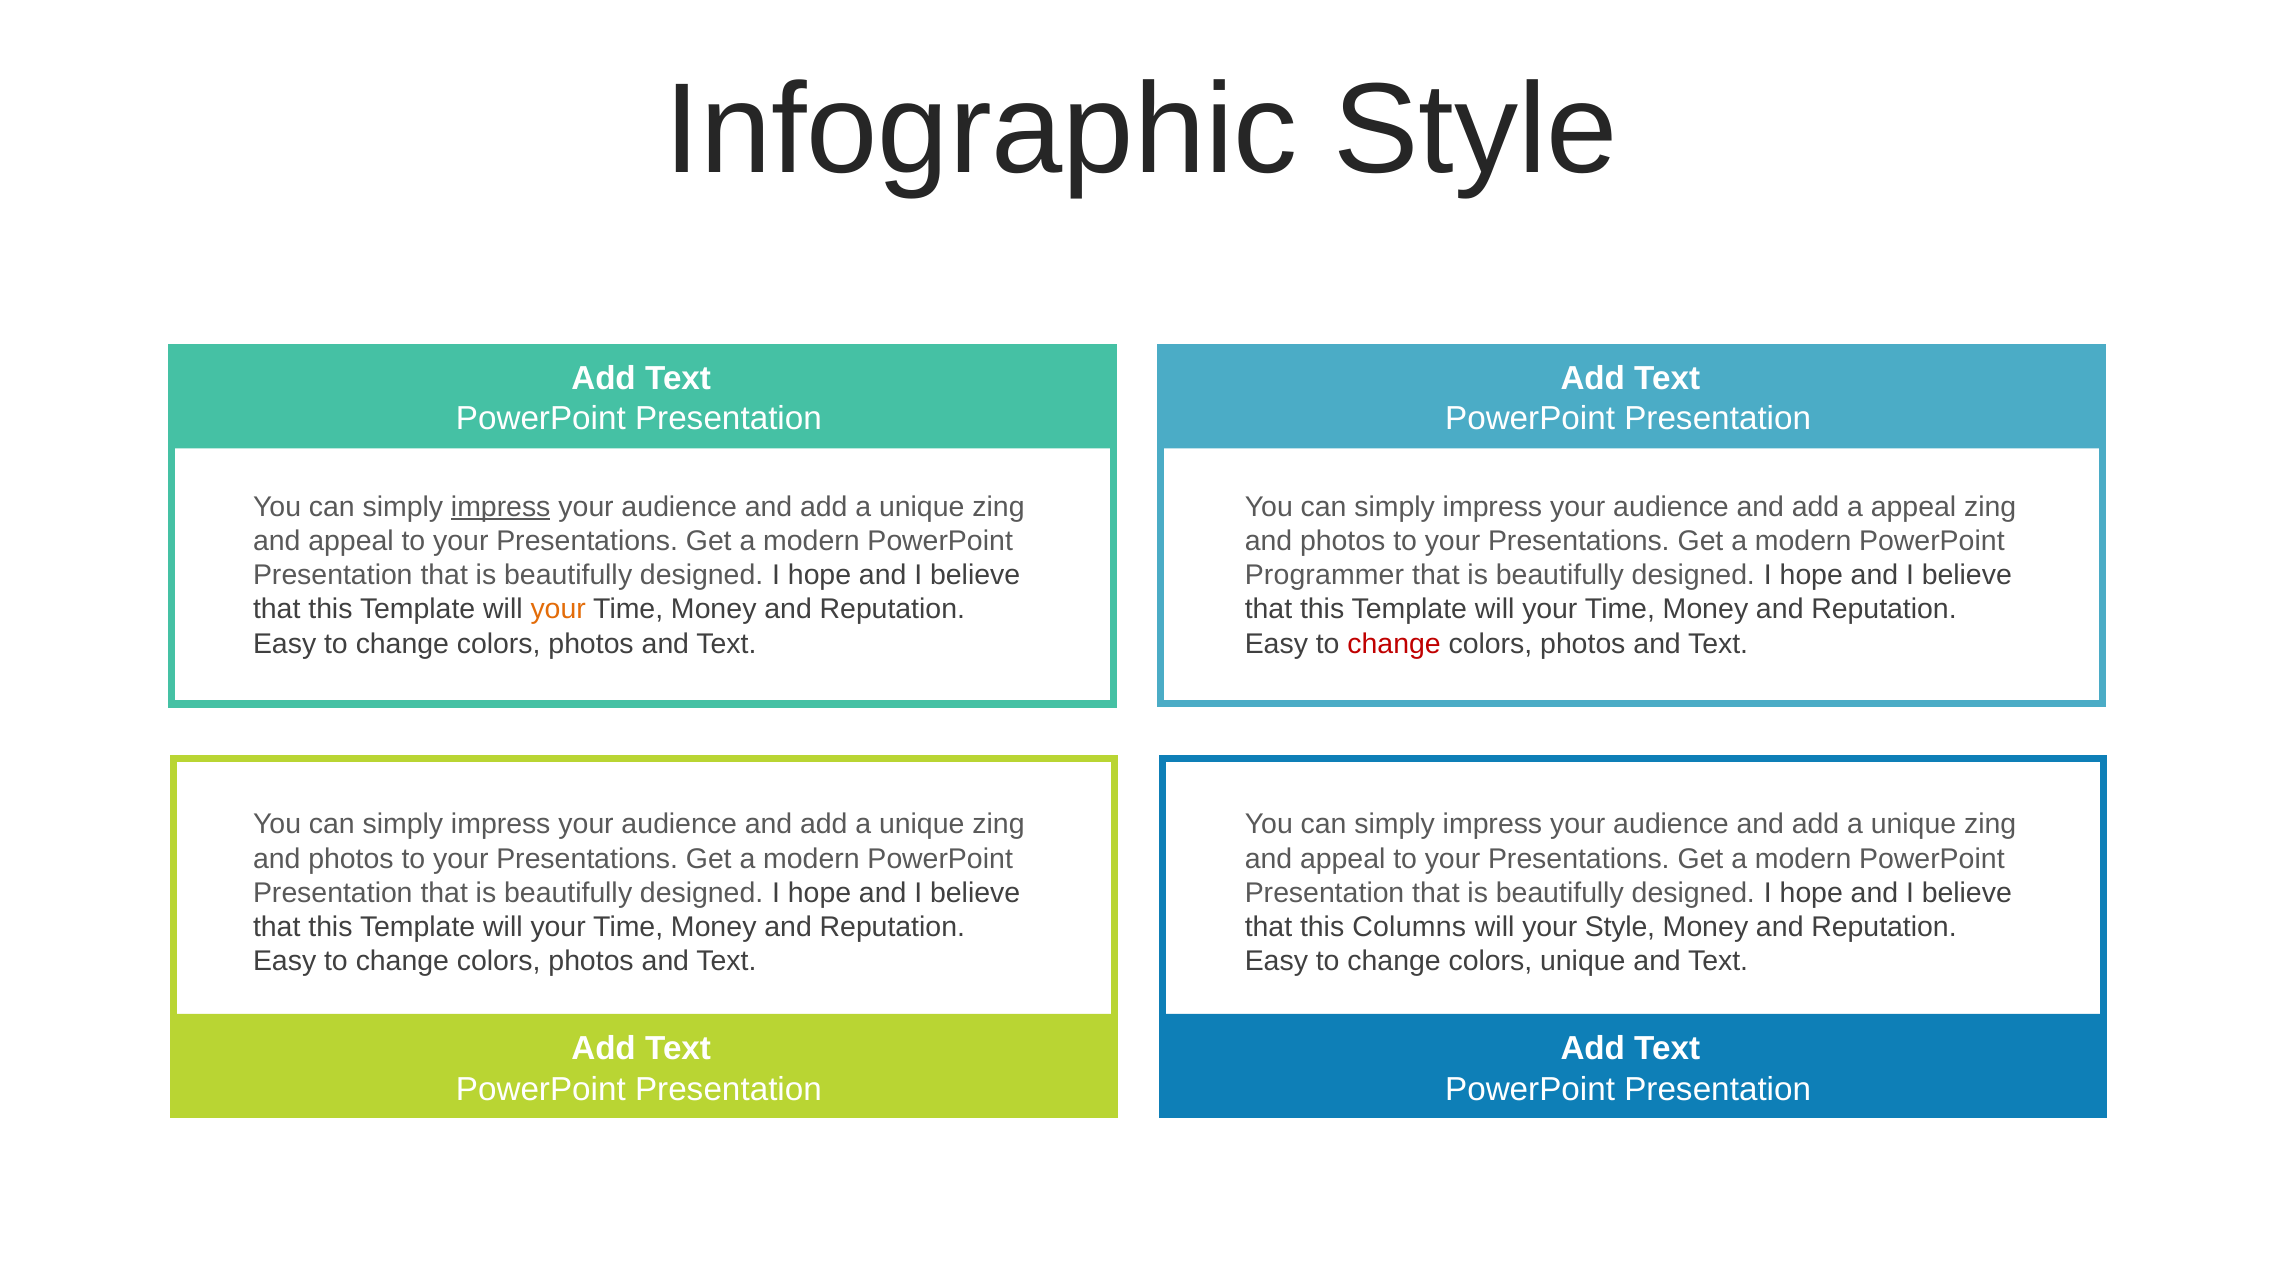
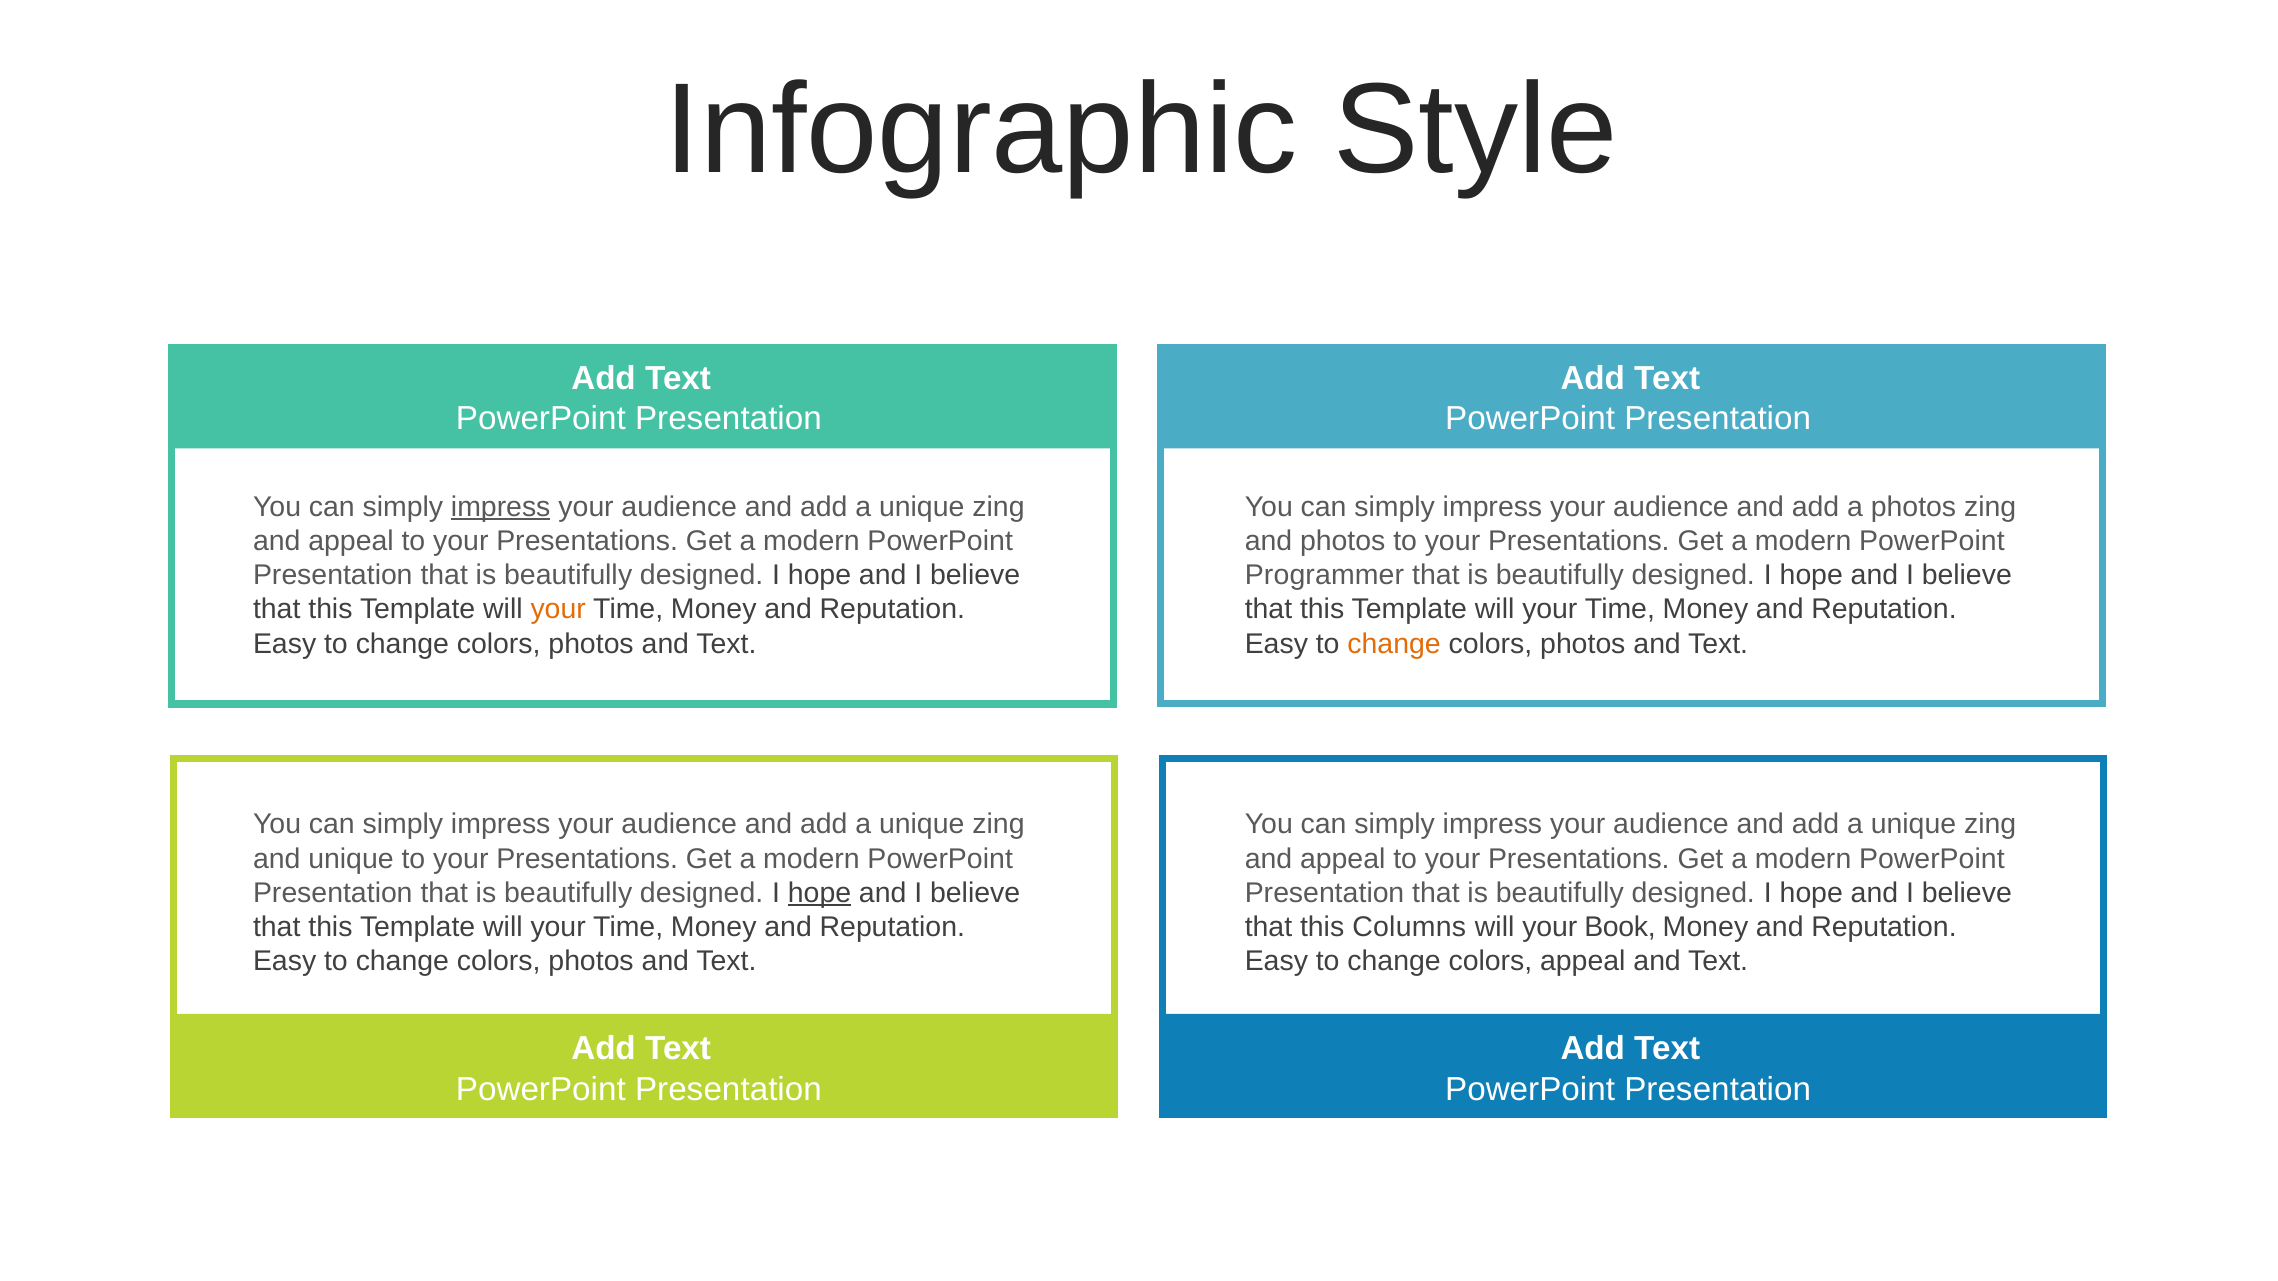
a appeal: appeal -> photos
change at (1394, 644) colour: red -> orange
photos at (351, 859): photos -> unique
hope at (820, 893) underline: none -> present
your Style: Style -> Book
colors unique: unique -> appeal
